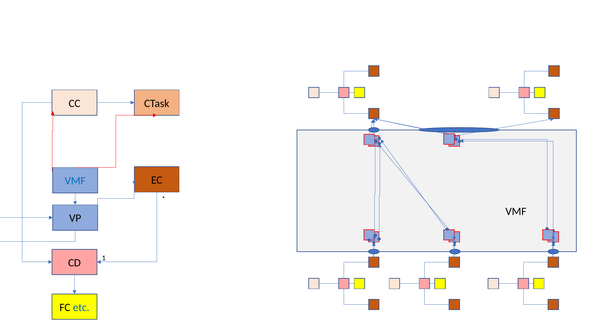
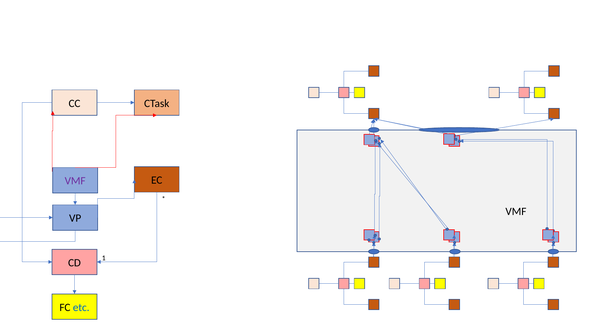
VMF at (75, 181) colour: blue -> purple
